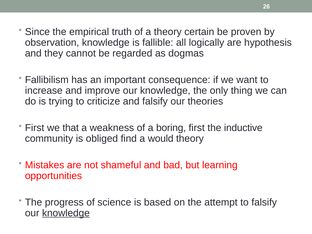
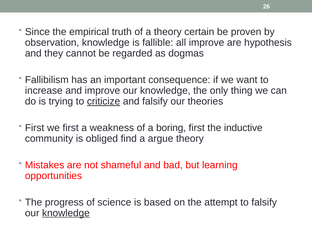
all logically: logically -> improve
criticize underline: none -> present
we that: that -> first
would: would -> argue
